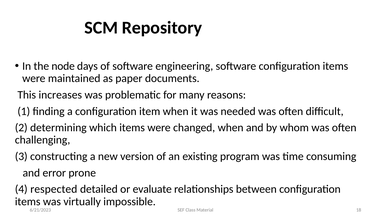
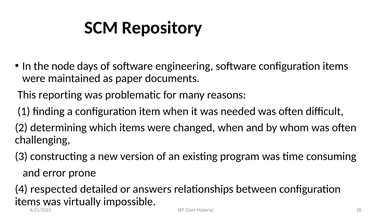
increases: increases -> reporting
evaluate: evaluate -> answers
